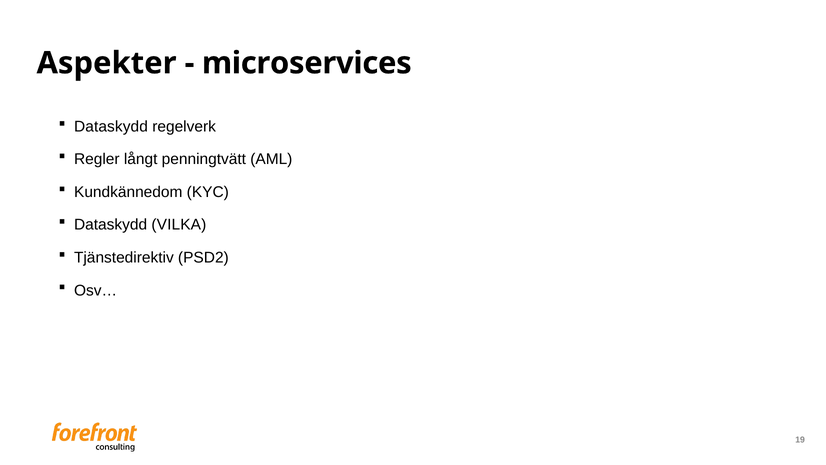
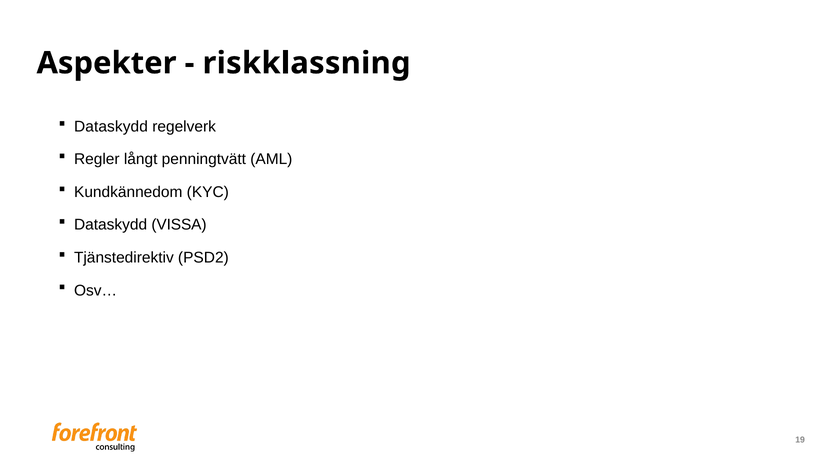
microservices: microservices -> riskklassning
VILKA: VILKA -> VISSA
